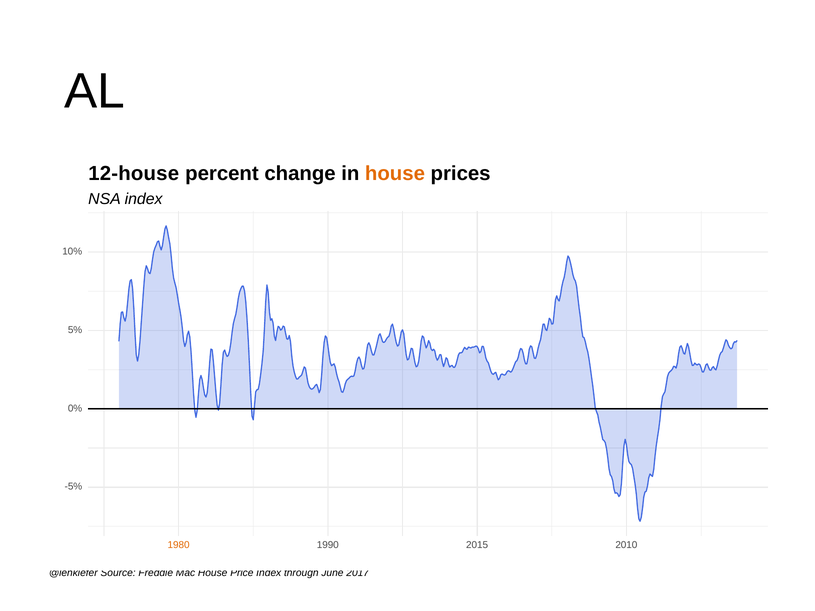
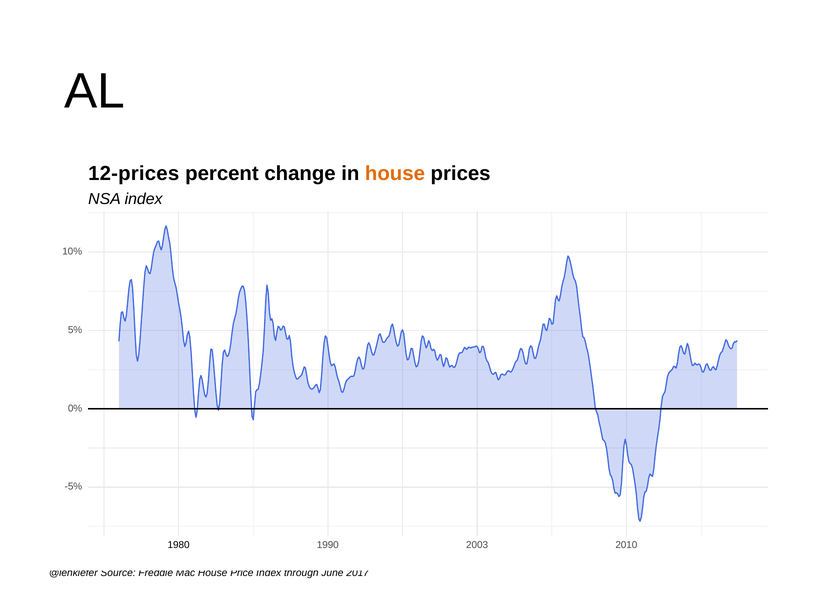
12-house: 12-house -> 12-prices
1980 colour: orange -> black
2015: 2015 -> 2003
